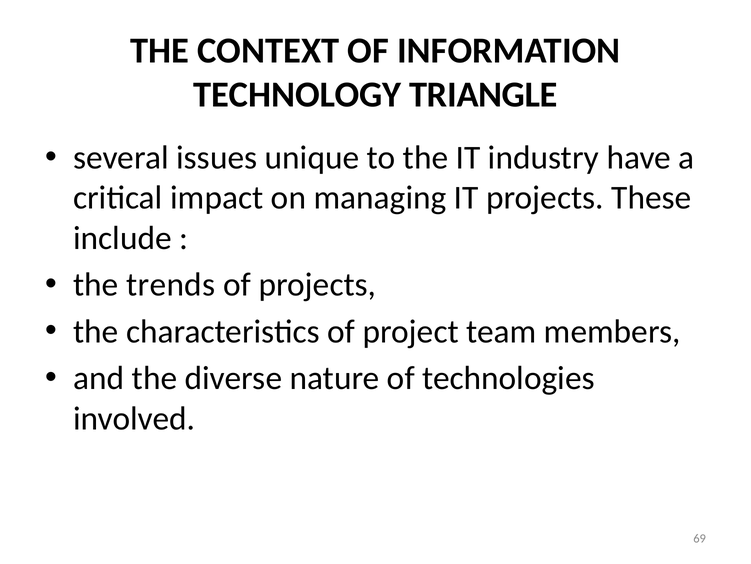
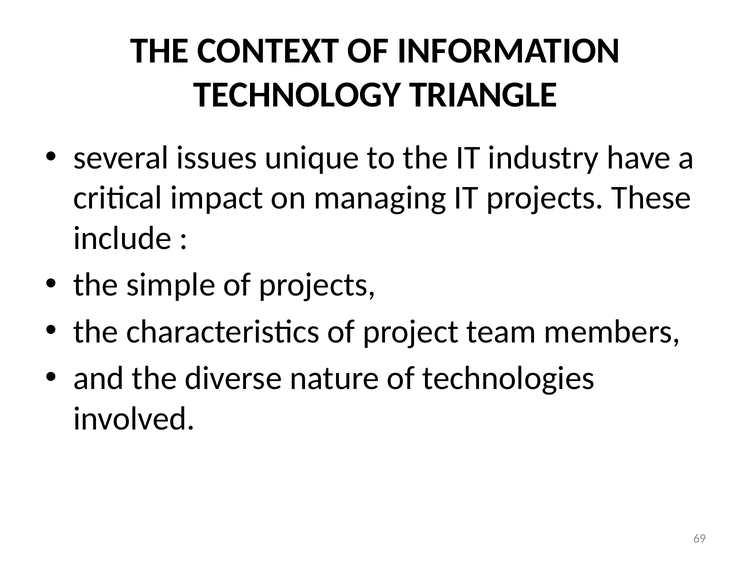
trends: trends -> simple
